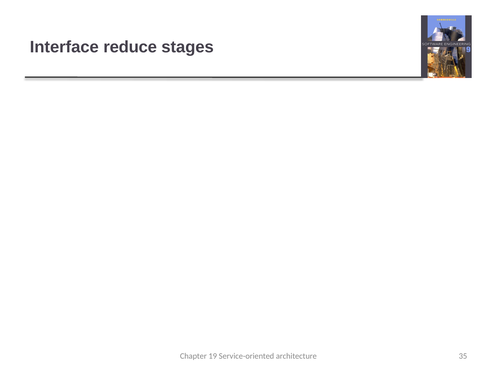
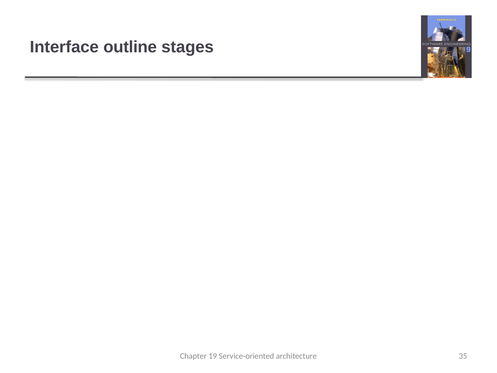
reduce: reduce -> outline
